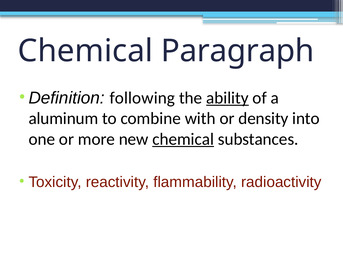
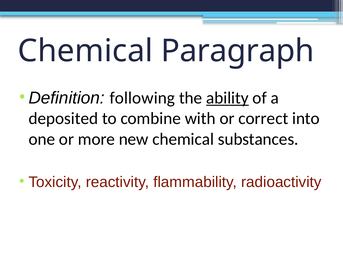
aluminum: aluminum -> deposited
density: density -> correct
chemical at (183, 139) underline: present -> none
